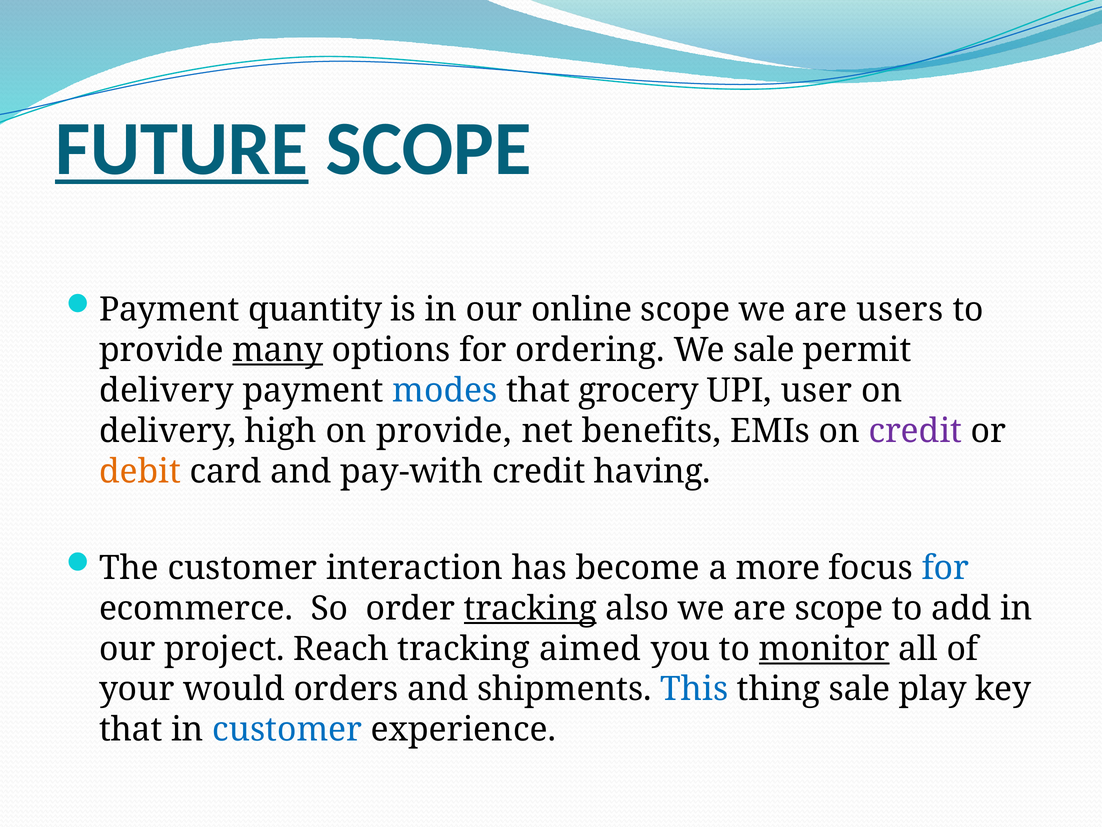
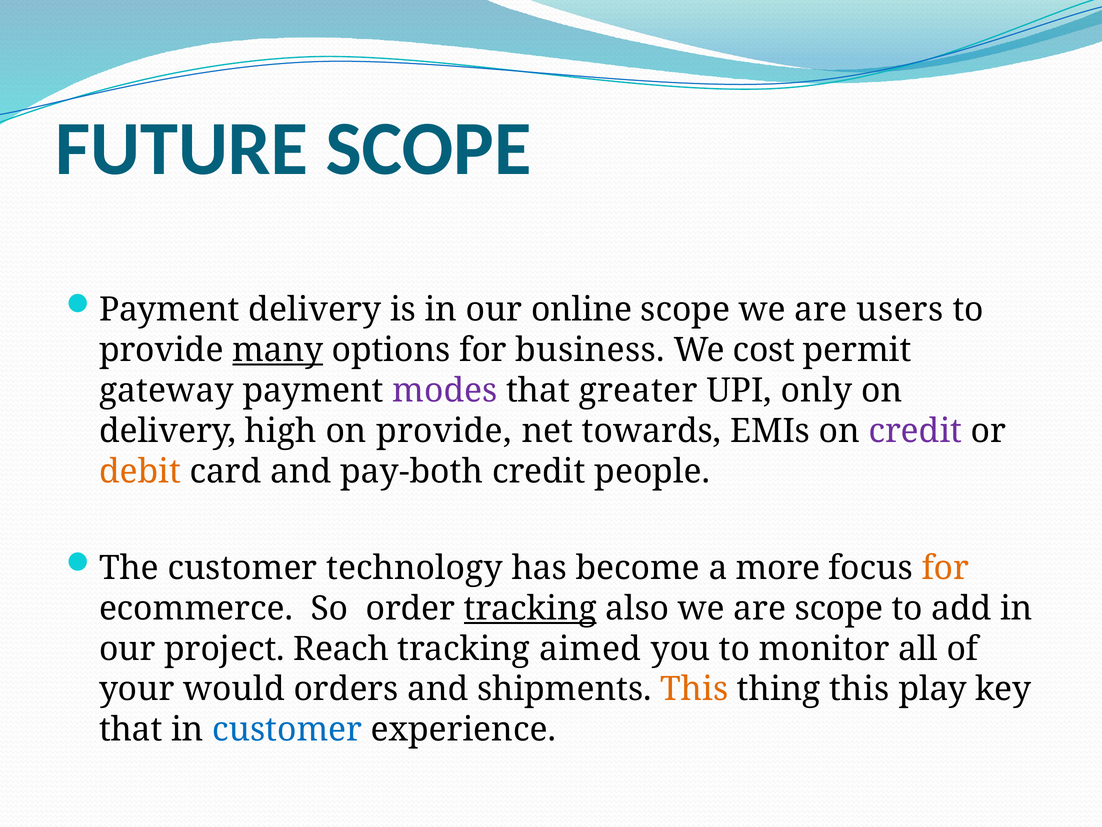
FUTURE underline: present -> none
Payment quantity: quantity -> delivery
ordering: ordering -> business
We sale: sale -> cost
delivery at (166, 390): delivery -> gateway
modes colour: blue -> purple
grocery: grocery -> greater
user: user -> only
benefits: benefits -> towards
pay-with: pay-with -> pay-both
having: having -> people
interaction: interaction -> technology
for at (945, 568) colour: blue -> orange
monitor underline: present -> none
This at (694, 689) colour: blue -> orange
thing sale: sale -> this
